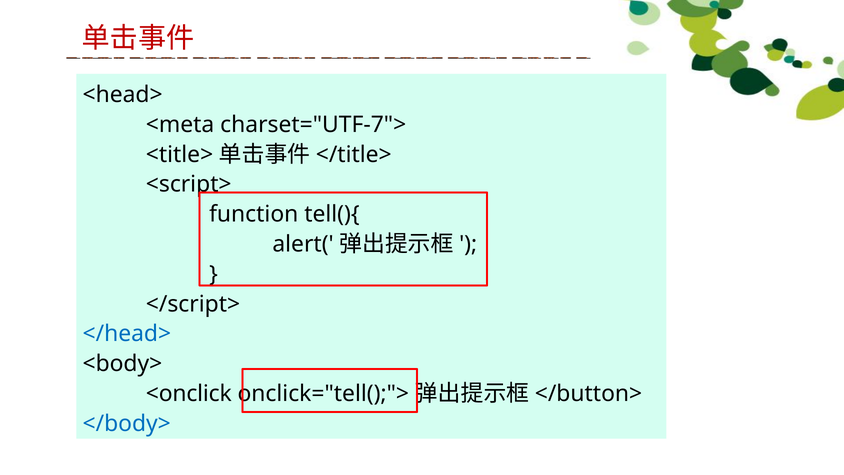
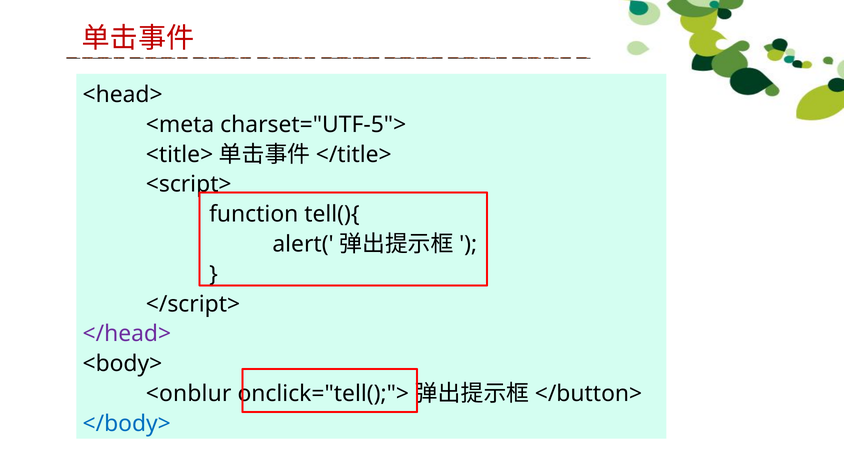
charset="UTF-7">: charset="UTF-7"> -> charset="UTF-5">
</head> colour: blue -> purple
<onclick: <onclick -> <onblur
